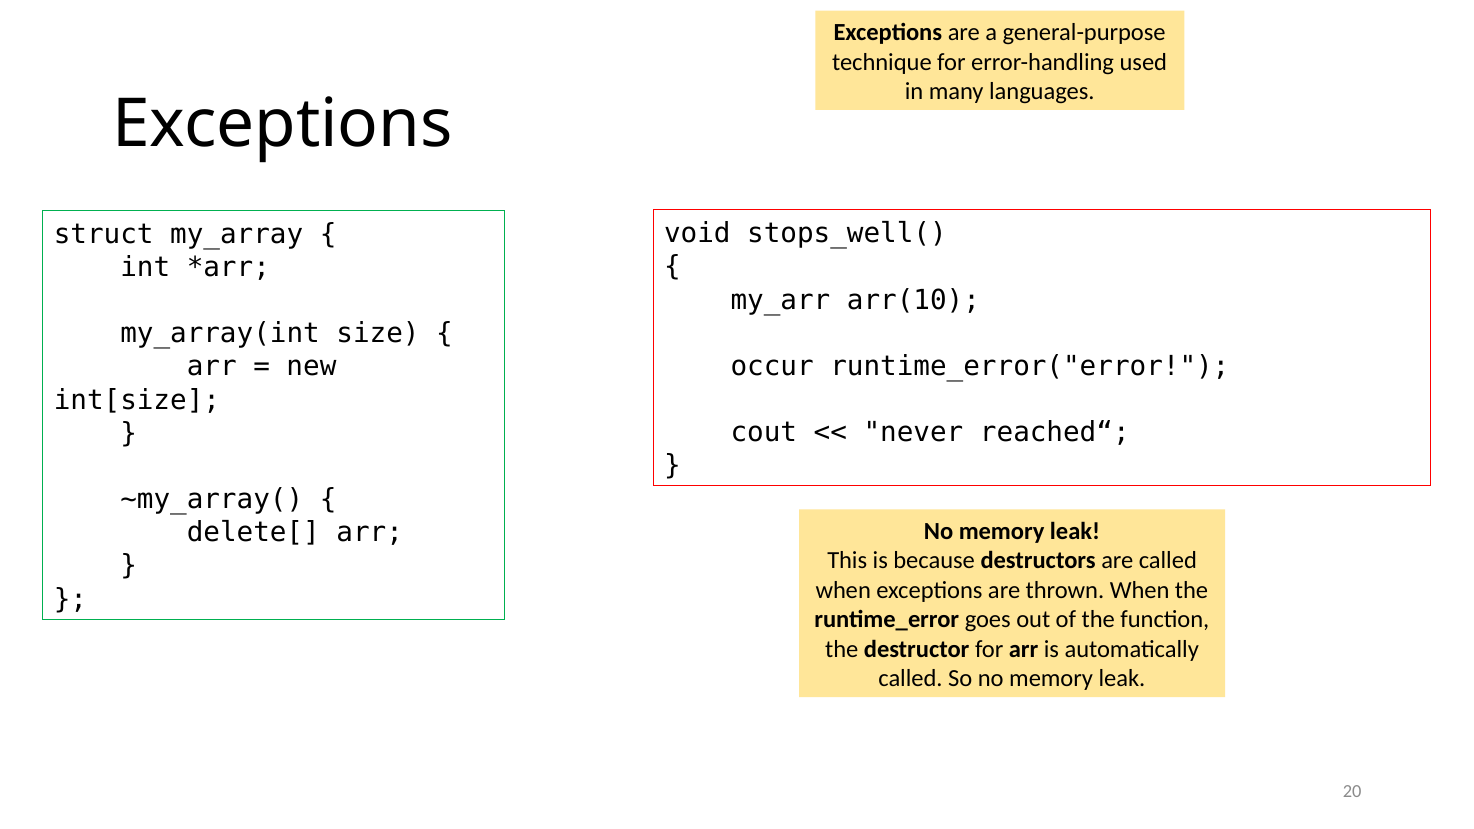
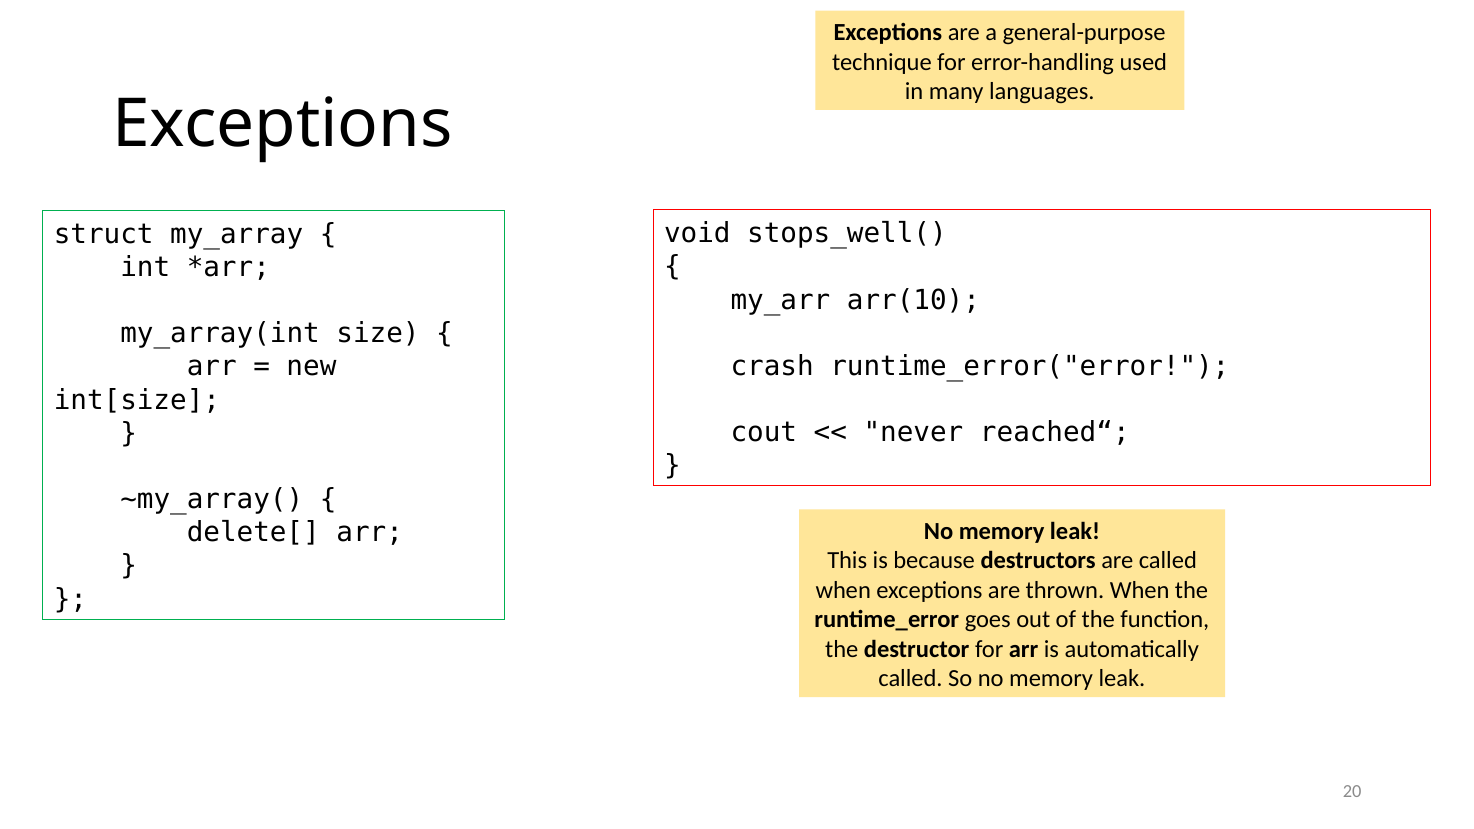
occur: occur -> crash
